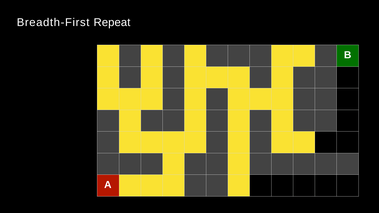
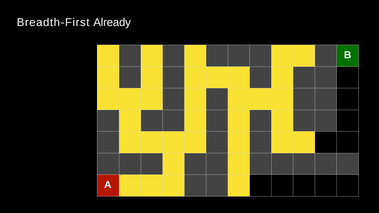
Repeat: Repeat -> Already
